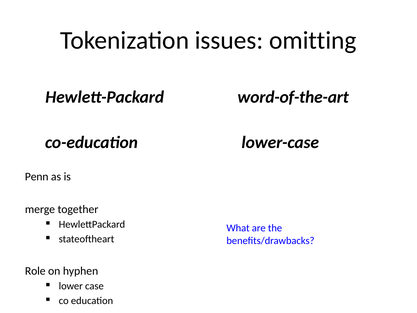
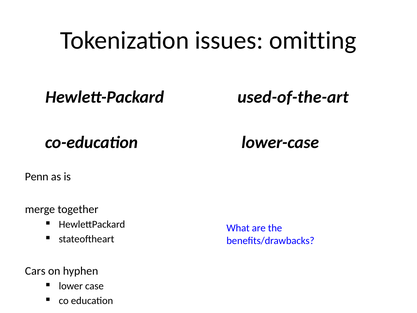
word-of-the-art: word-of-the-art -> used-of-the-art
Role: Role -> Cars
